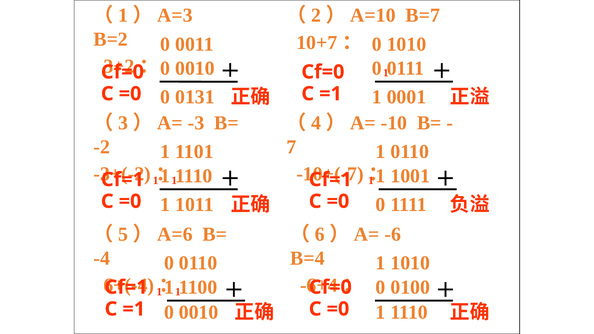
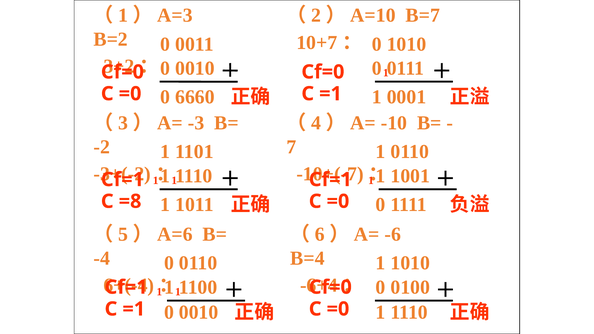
0131: 0131 -> 6660
=0 at (130, 201): =0 -> =8
